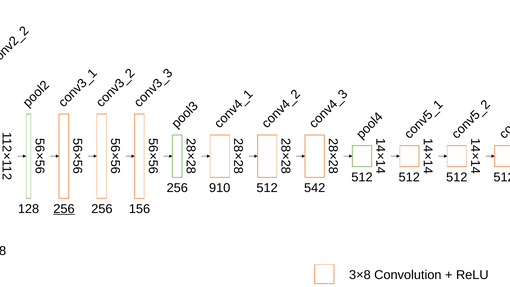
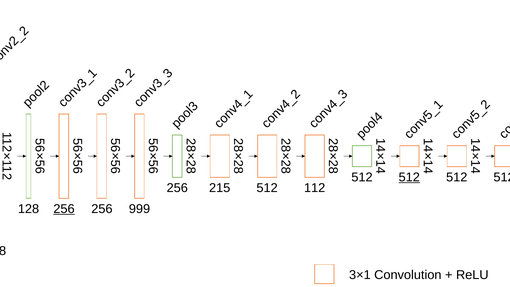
512 at (409, 177) underline: none -> present
910: 910 -> 215
542: 542 -> 112
156: 156 -> 999
3×8: 3×8 -> 3×1
